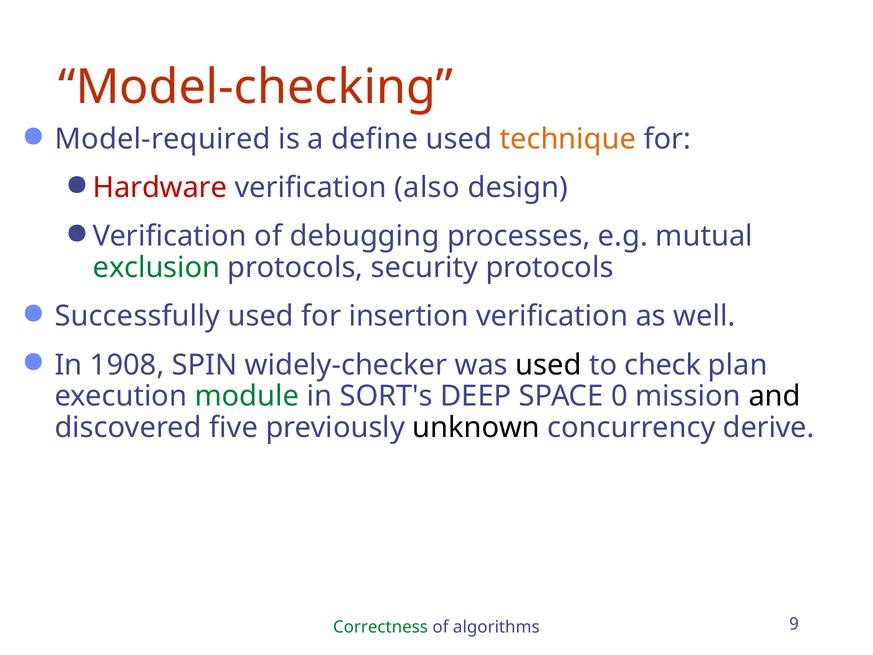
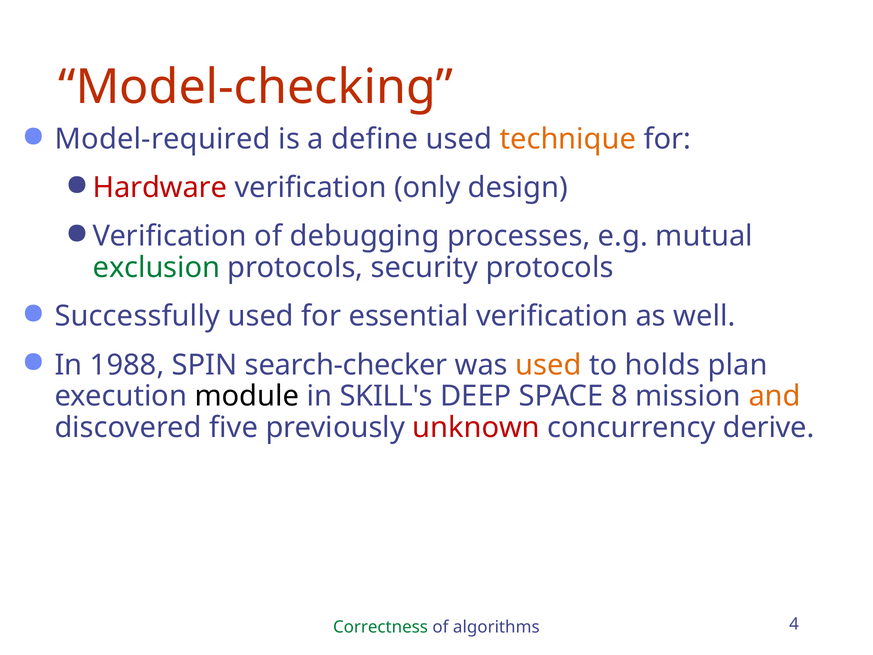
also: also -> only
insertion: insertion -> essential
1908: 1908 -> 1988
widely-checker: widely-checker -> search-checker
used at (548, 365) colour: black -> orange
check: check -> holds
module colour: green -> black
SORT's: SORT's -> SKILL's
0: 0 -> 8
and colour: black -> orange
unknown colour: black -> red
9: 9 -> 4
